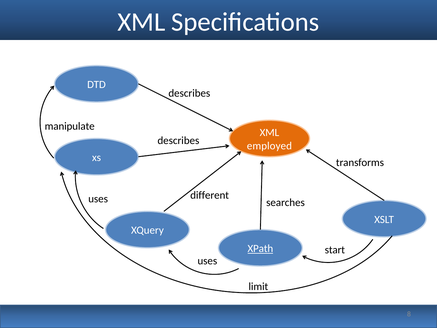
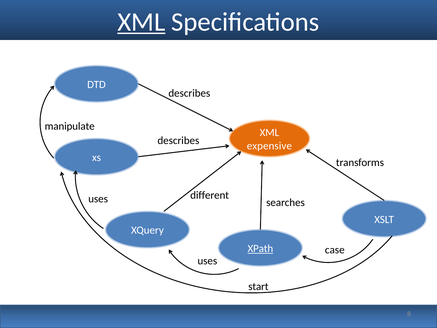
XML at (141, 22) underline: none -> present
employed: employed -> expensive
start: start -> case
limit: limit -> start
